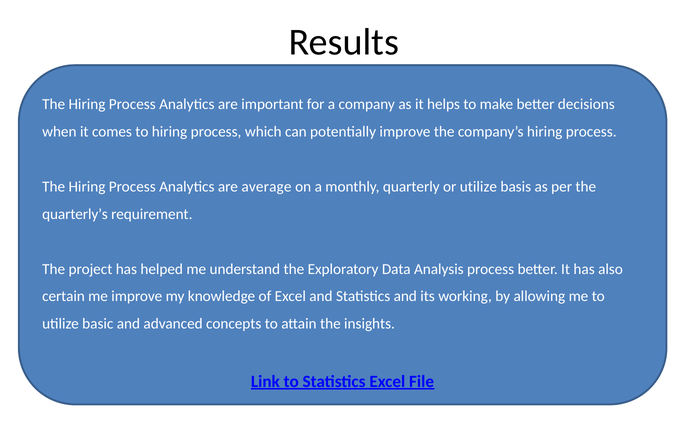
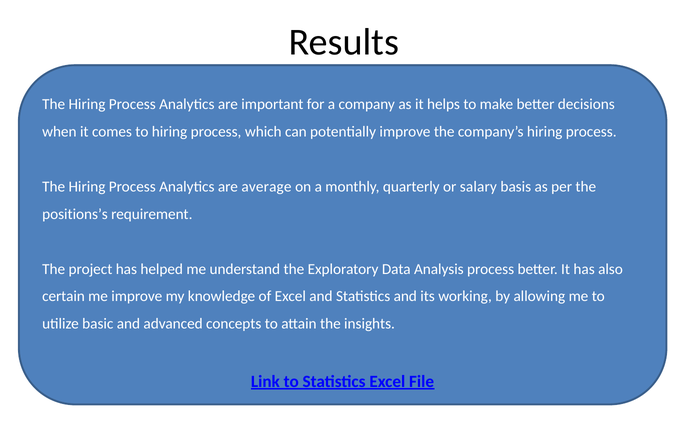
or utilize: utilize -> salary
quarterly’s: quarterly’s -> positions’s
